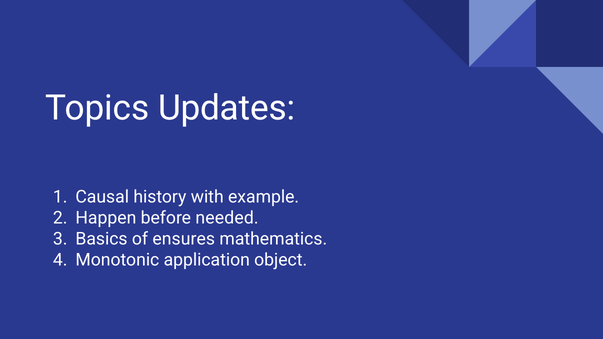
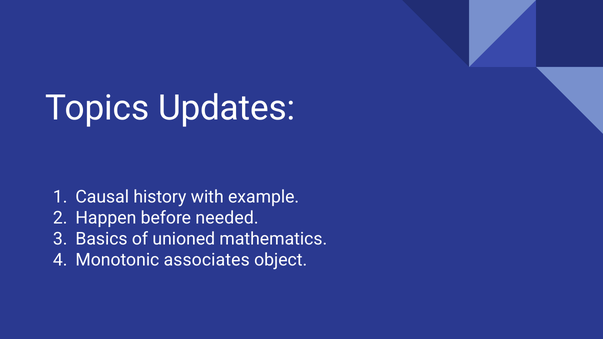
ensures: ensures -> unioned
application: application -> associates
